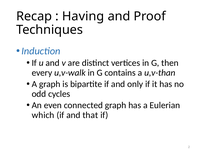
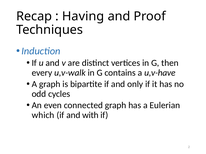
u,v-than: u,v-than -> u,v-have
that: that -> with
